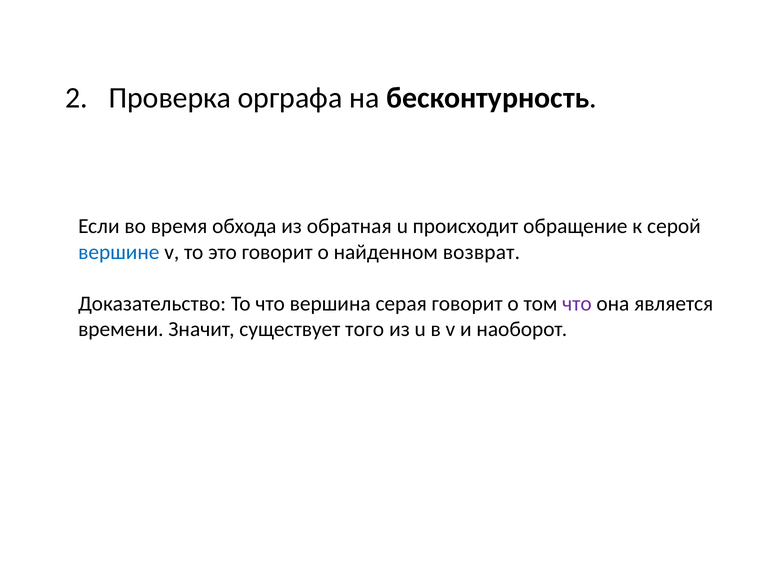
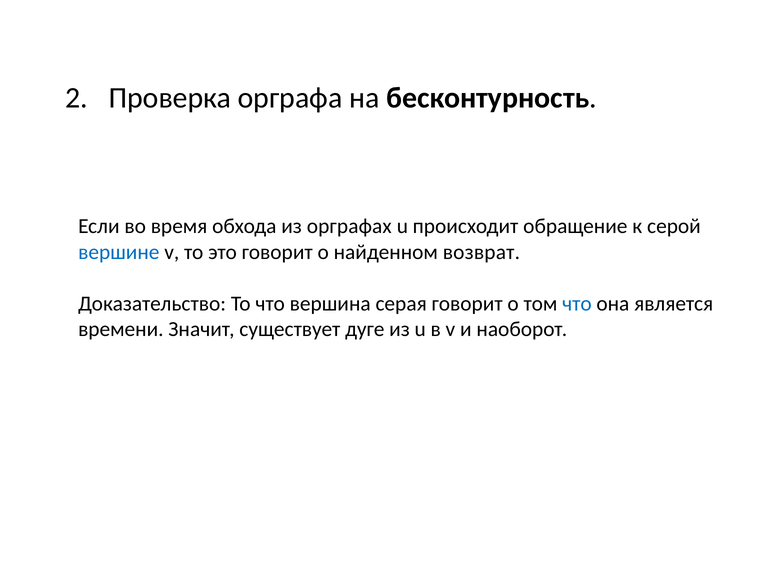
обратная: обратная -> орграфах
что at (577, 303) colour: purple -> blue
того: того -> дуге
